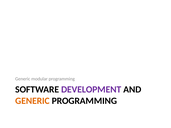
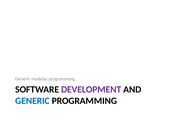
GENERIC at (32, 101) colour: orange -> blue
